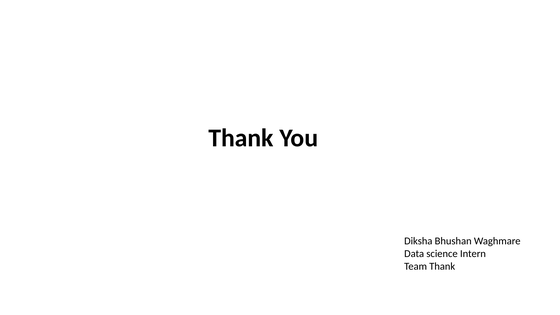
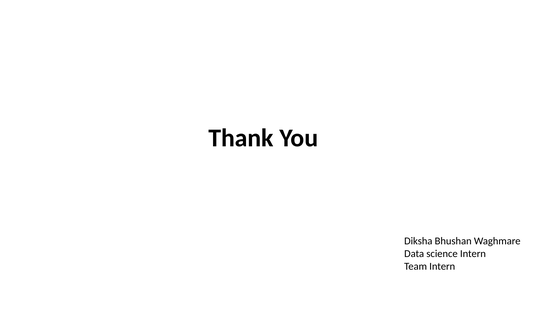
Team Thank: Thank -> Intern
